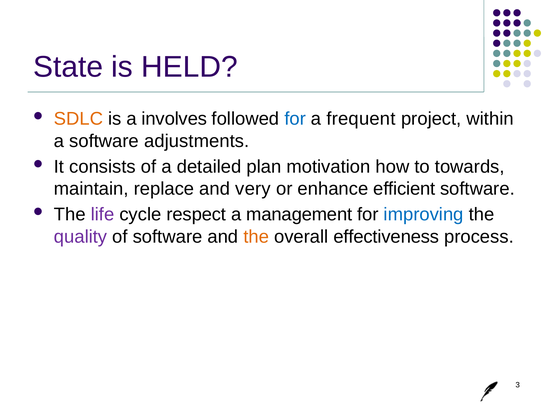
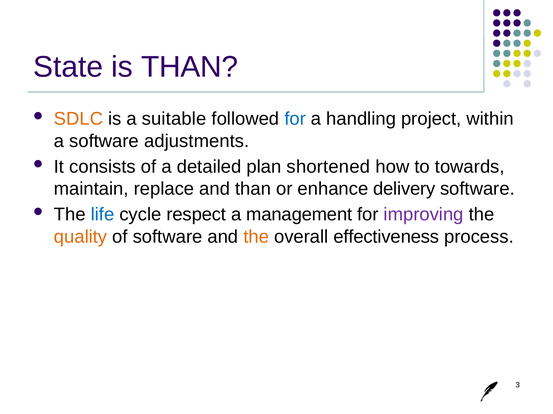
is HELD: HELD -> THAN
involves: involves -> suitable
frequent: frequent -> handling
motivation: motivation -> shortened
and very: very -> than
efficient: efficient -> delivery
life colour: purple -> blue
improving colour: blue -> purple
quality colour: purple -> orange
